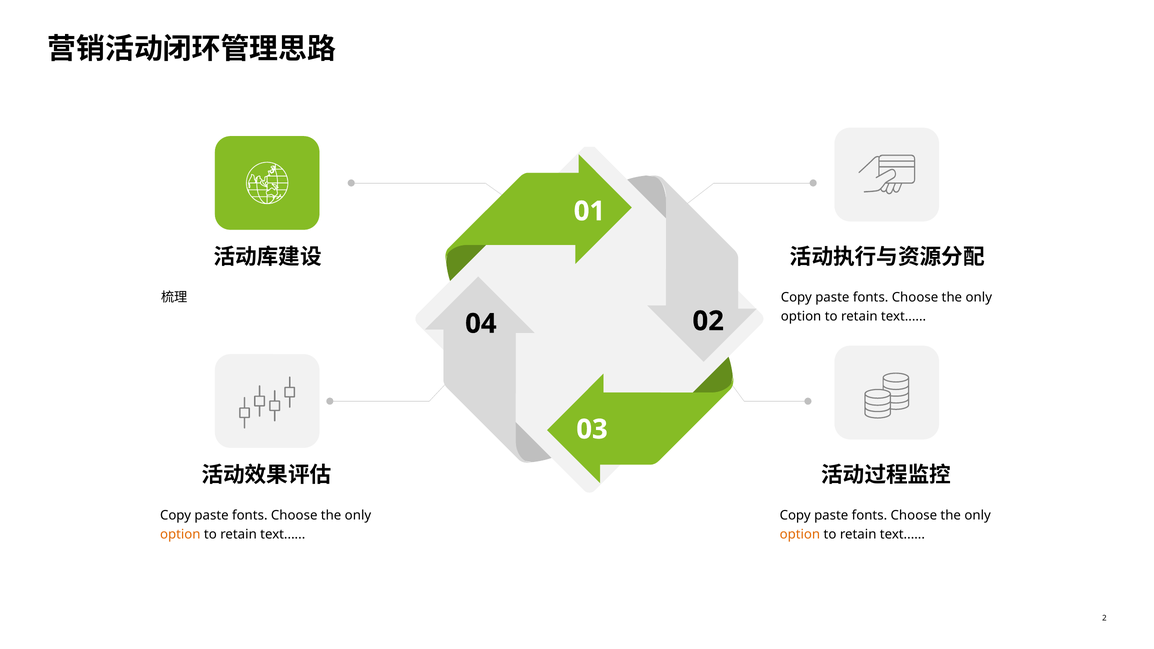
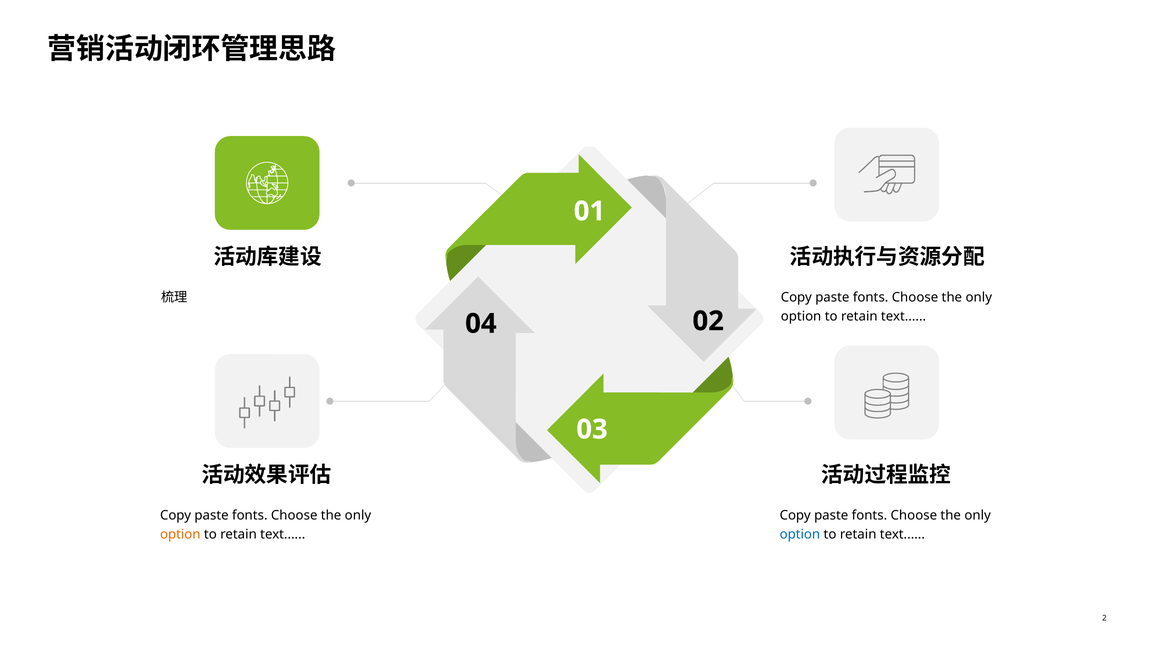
option at (800, 535) colour: orange -> blue
